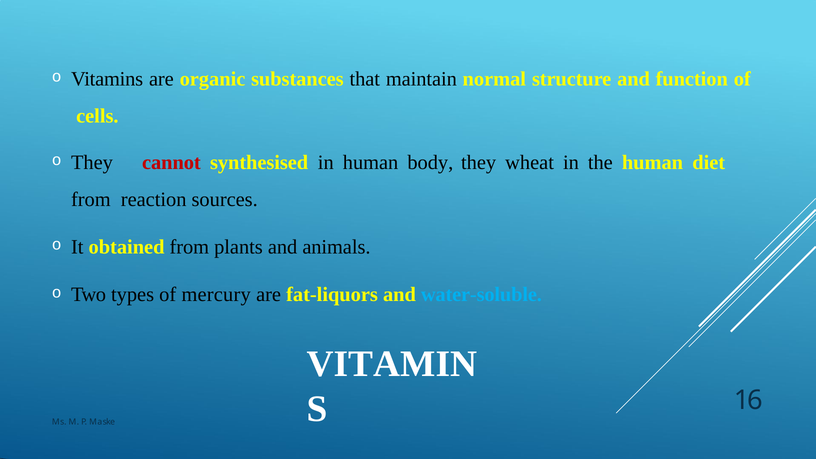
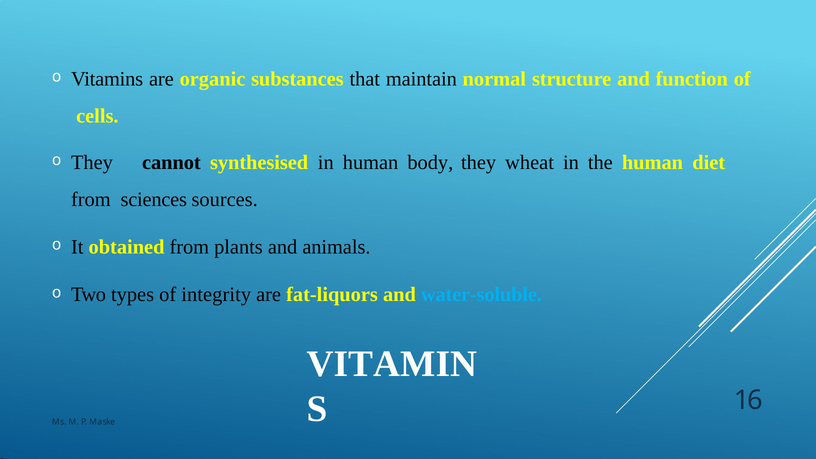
cannot colour: red -> black
reaction: reaction -> sciences
mercury: mercury -> integrity
